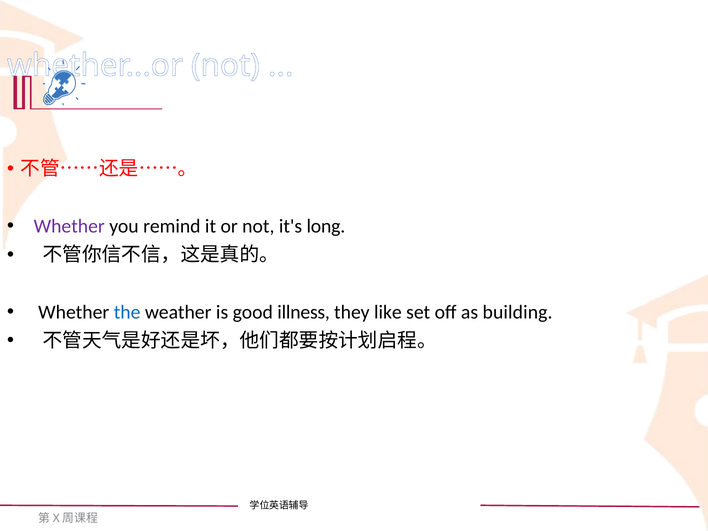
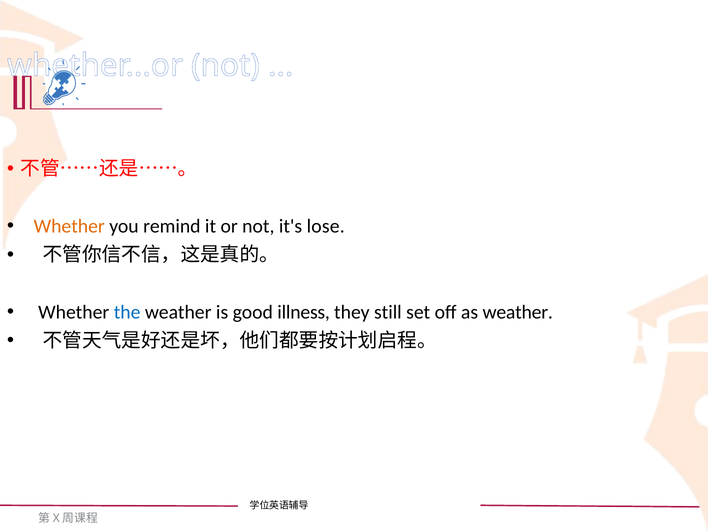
Whether at (69, 226) colour: purple -> orange
long: long -> lose
like: like -> still
as building: building -> weather
